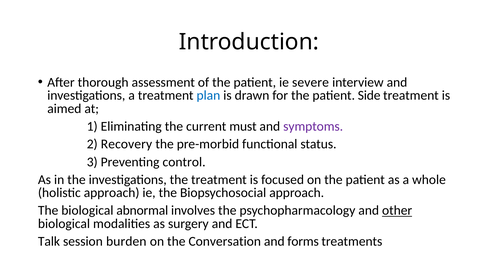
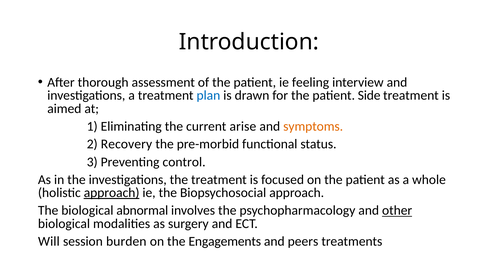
severe: severe -> feeling
must: must -> arise
symptoms colour: purple -> orange
approach at (112, 193) underline: none -> present
Talk: Talk -> Will
Conversation: Conversation -> Engagements
forms: forms -> peers
